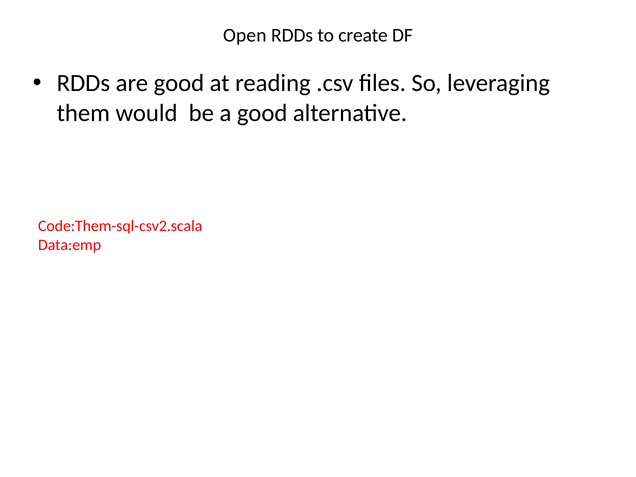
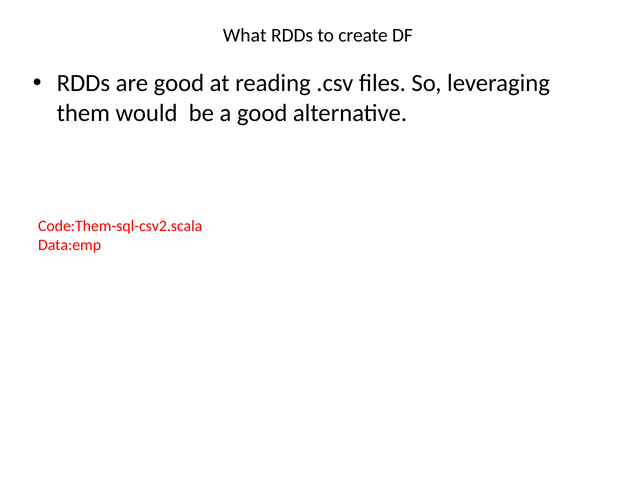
Open: Open -> What
